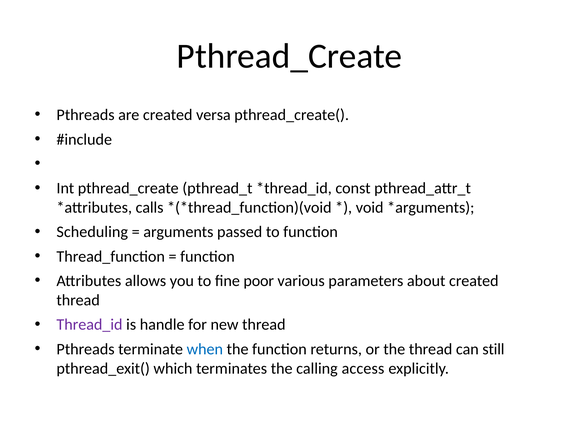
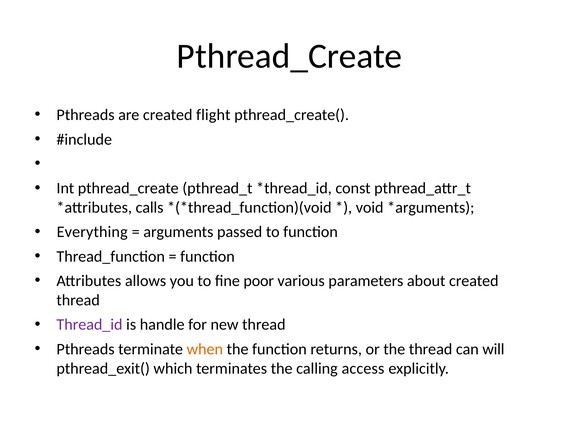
versa: versa -> flight
Scheduling: Scheduling -> Everything
when colour: blue -> orange
still: still -> will
